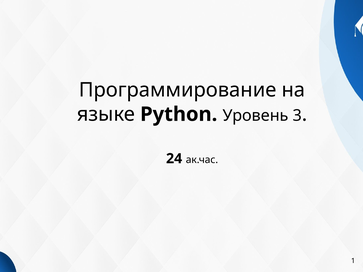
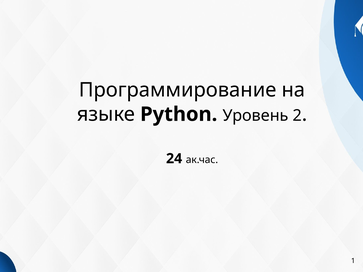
3: 3 -> 2
